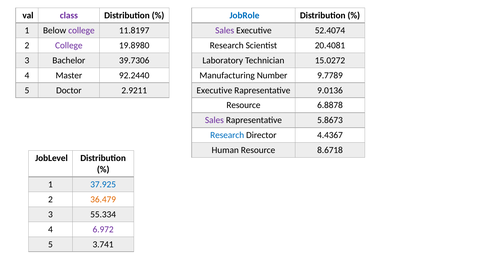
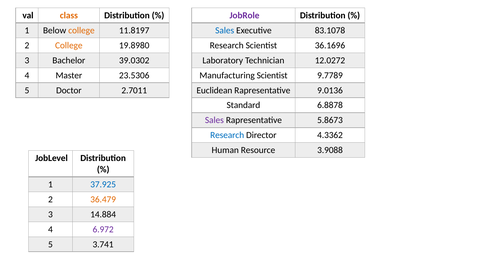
class colour: purple -> orange
JobRole colour: blue -> purple
college at (81, 30) colour: purple -> orange
Sales at (225, 30) colour: purple -> blue
52.4074: 52.4074 -> 83.1078
College at (69, 45) colour: purple -> orange
20.4081: 20.4081 -> 36.1696
39.7306: 39.7306 -> 39.0302
15.0272: 15.0272 -> 12.0272
92.2440: 92.2440 -> 23.5306
Manufacturing Number: Number -> Scientist
2.9211: 2.9211 -> 2.7011
Executive at (214, 90): Executive -> Euclidean
Resource at (243, 105): Resource -> Standard
4.4367: 4.4367 -> 4.3362
8.6718: 8.6718 -> 3.9088
55.334: 55.334 -> 14.884
